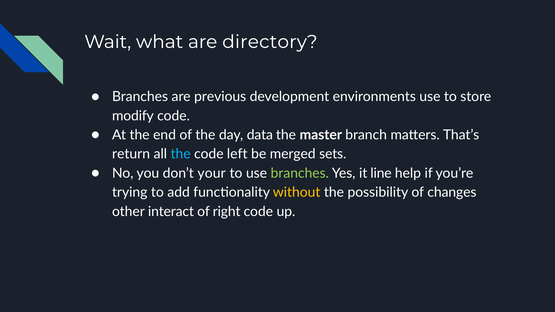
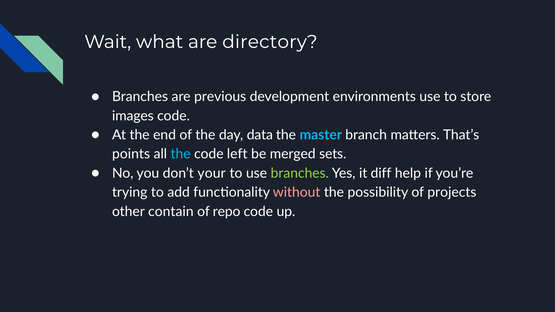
modify: modify -> images
master colour: white -> light blue
return: return -> points
line: line -> diff
without colour: yellow -> pink
changes: changes -> projects
interact: interact -> contain
right: right -> repo
